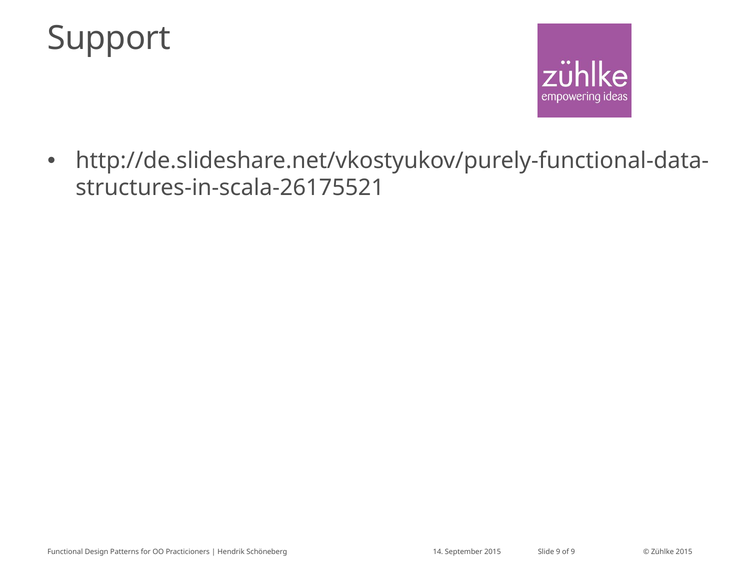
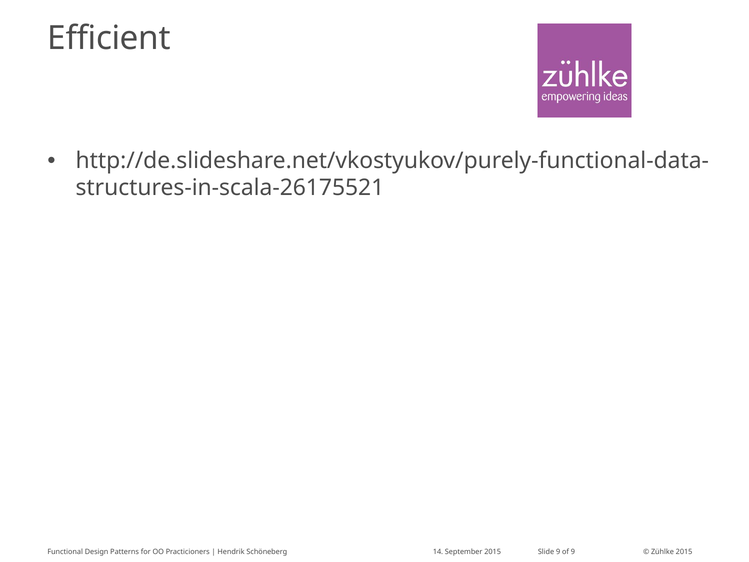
Support: Support -> Efficient
